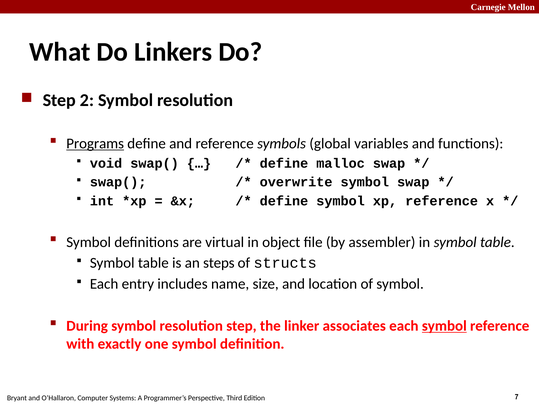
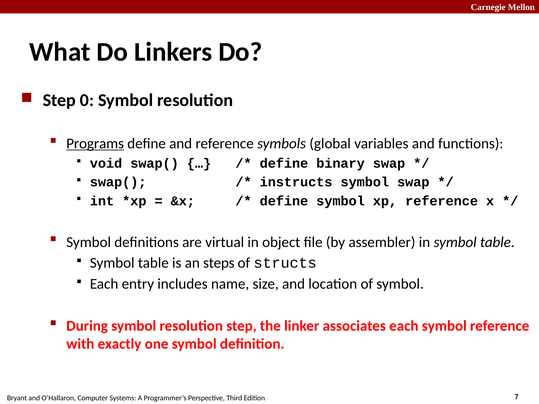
2: 2 -> 0
malloc: malloc -> binary
overwrite: overwrite -> instructs
symbol at (444, 326) underline: present -> none
